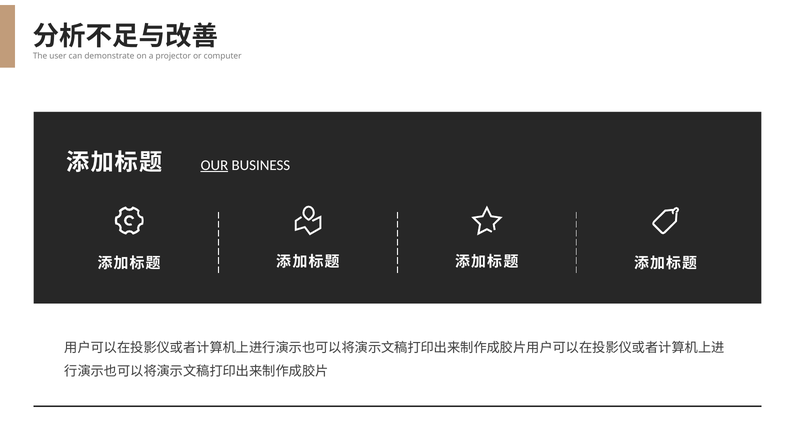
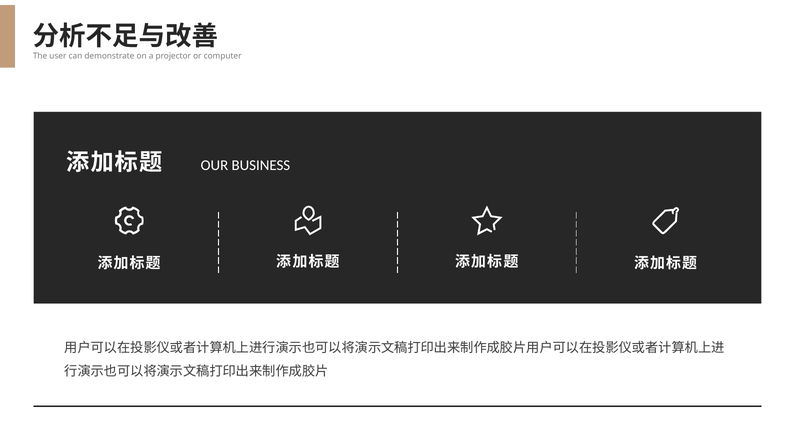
OUR underline: present -> none
